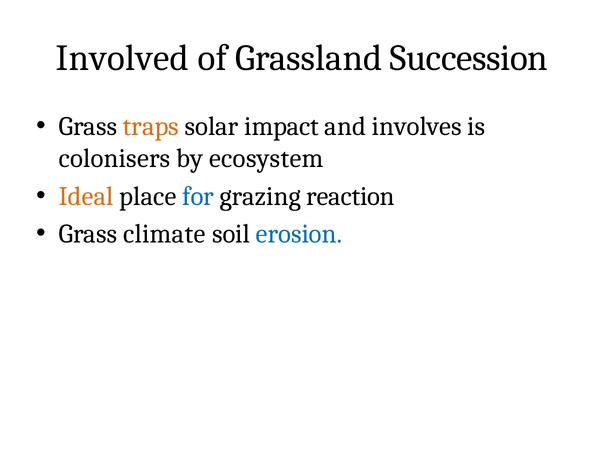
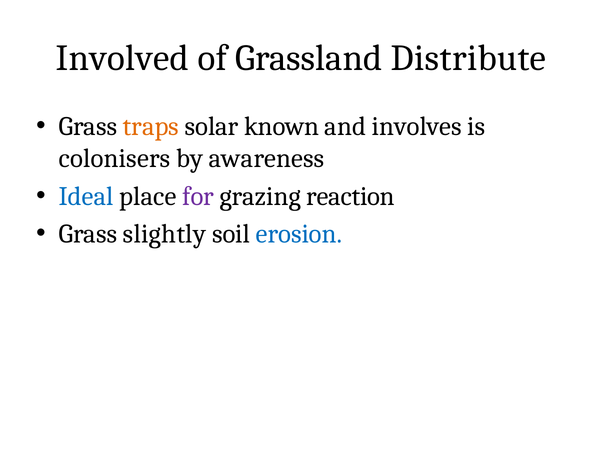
Succession: Succession -> Distribute
impact: impact -> known
ecosystem: ecosystem -> awareness
Ideal colour: orange -> blue
for colour: blue -> purple
climate: climate -> slightly
